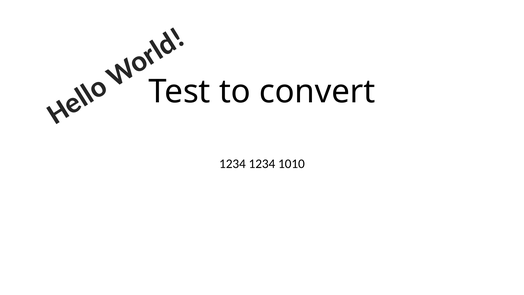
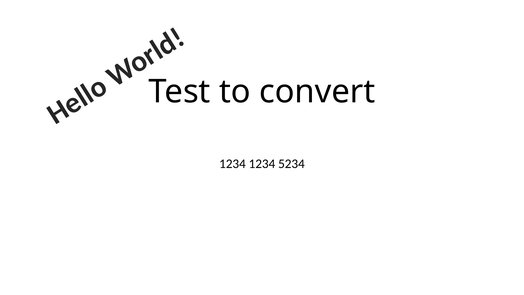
1010: 1010 -> 5234
